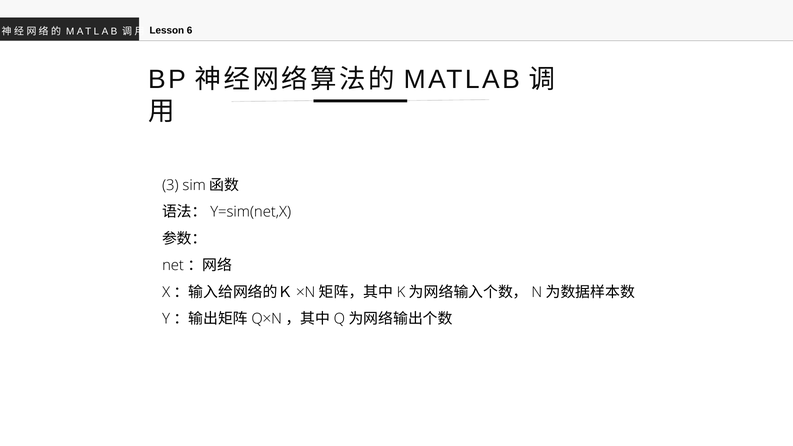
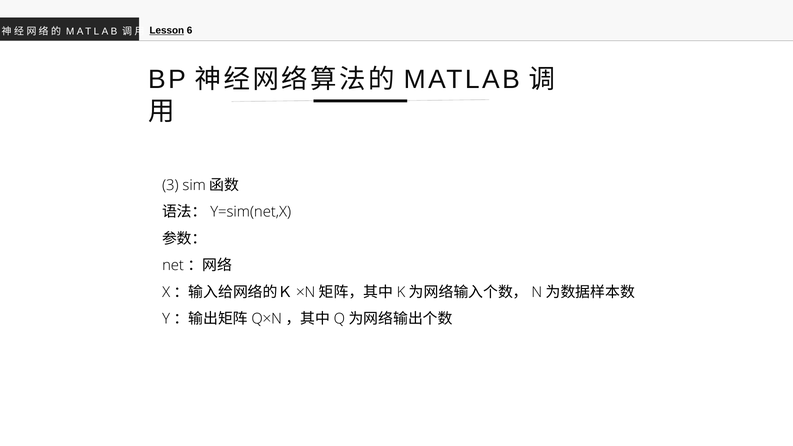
Lesson underline: none -> present
